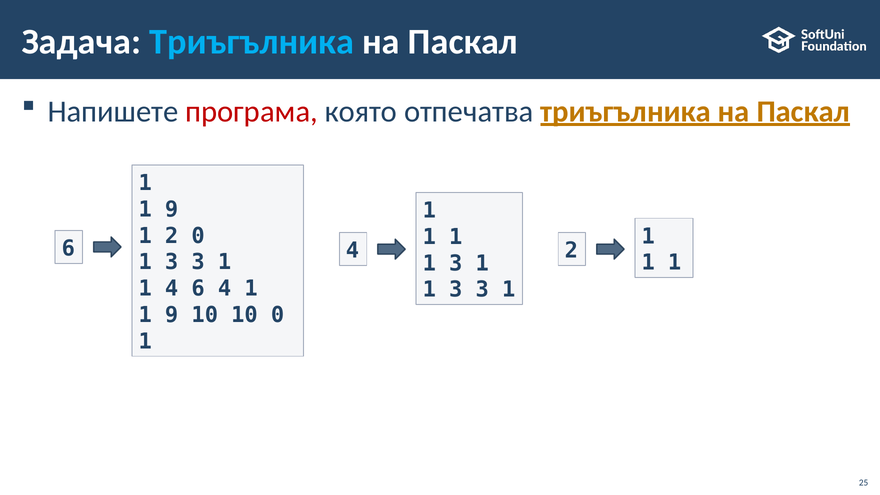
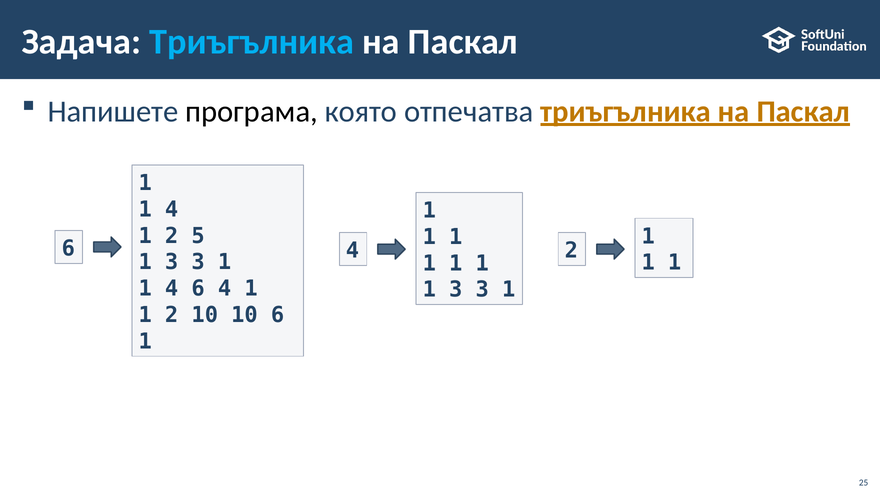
програма colour: red -> black
9 at (172, 209): 9 -> 4
2 0: 0 -> 5
3 at (456, 263): 3 -> 1
9 at (172, 315): 9 -> 2
10 0: 0 -> 6
